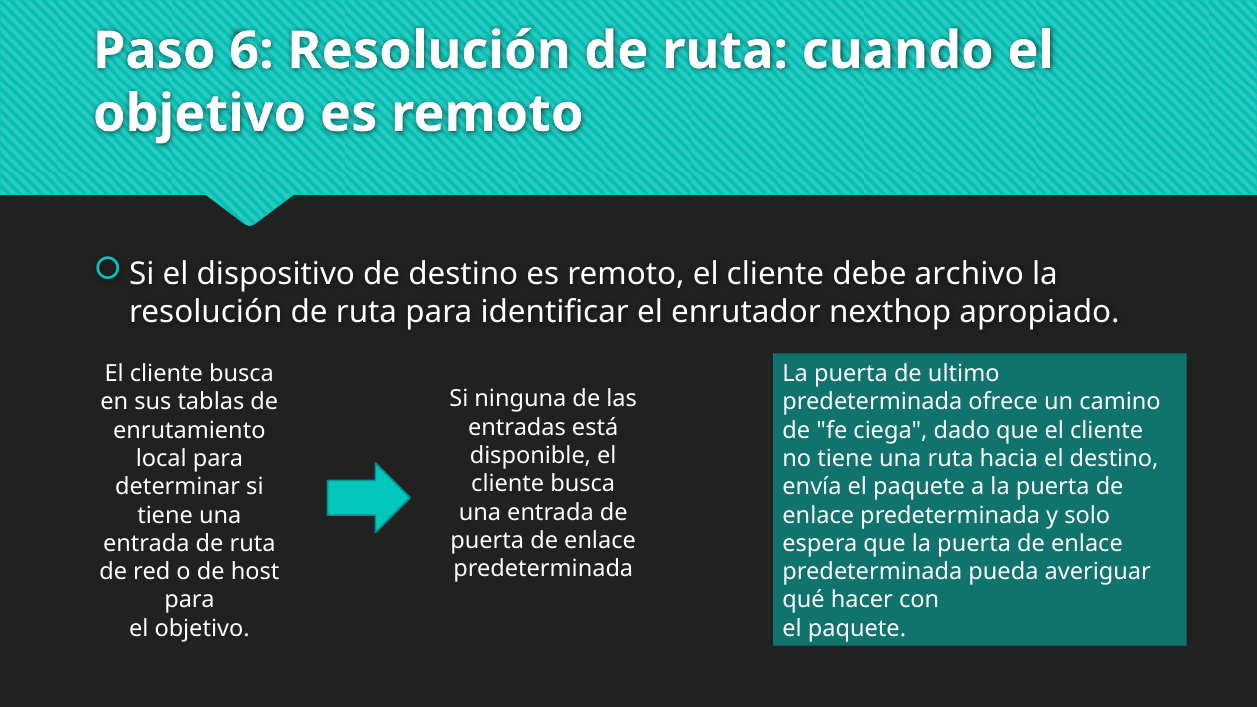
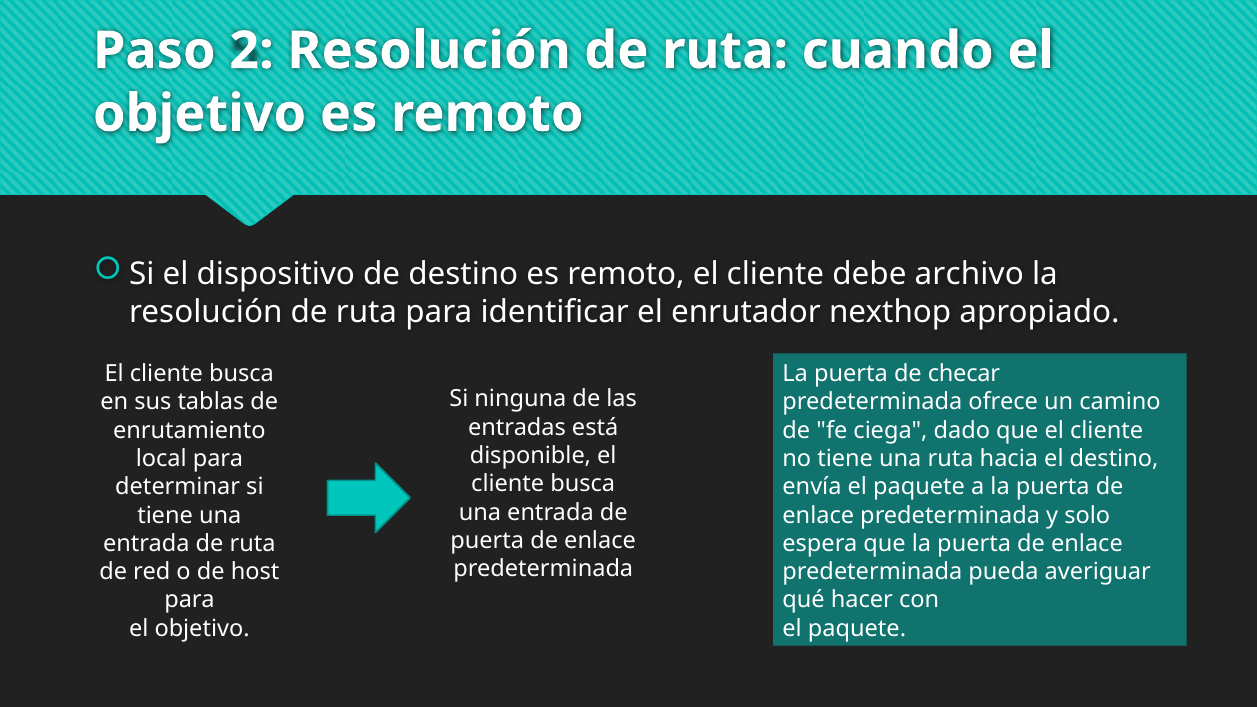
6: 6 -> 2
ultimo: ultimo -> checar
